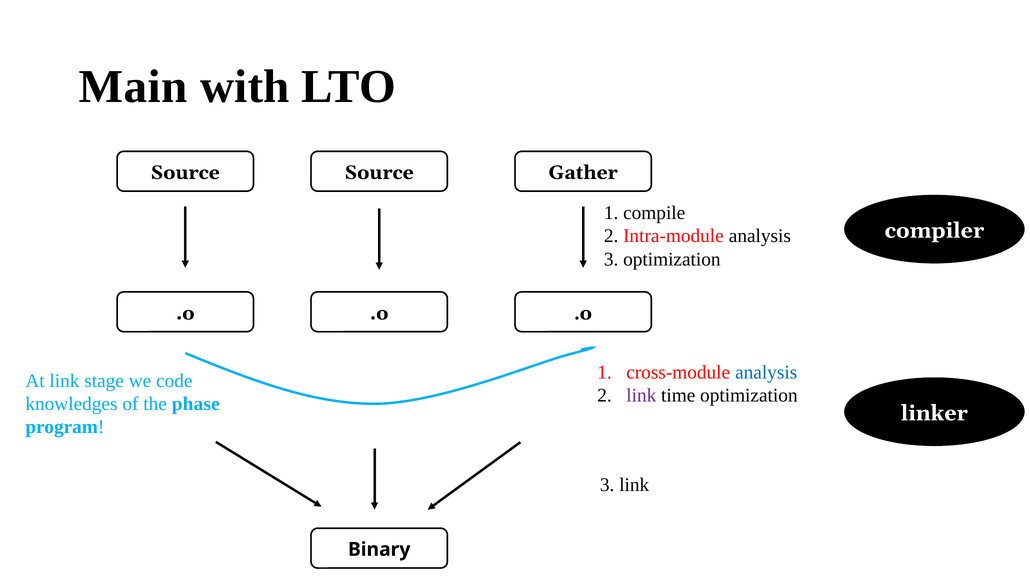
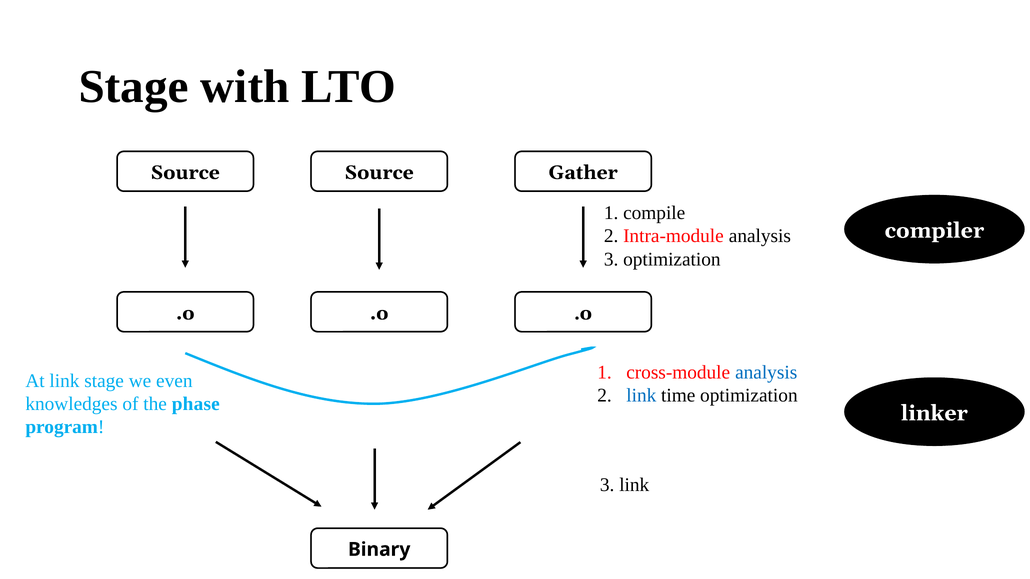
Main at (133, 87): Main -> Stage
code: code -> even
link at (641, 396) colour: purple -> blue
